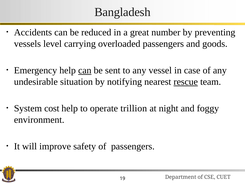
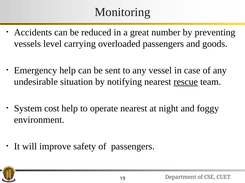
Bangladesh: Bangladesh -> Monitoring
can at (85, 71) underline: present -> none
operate trillion: trillion -> nearest
